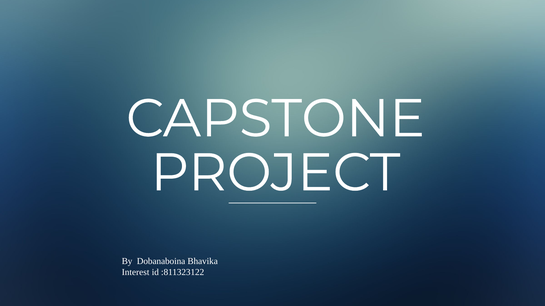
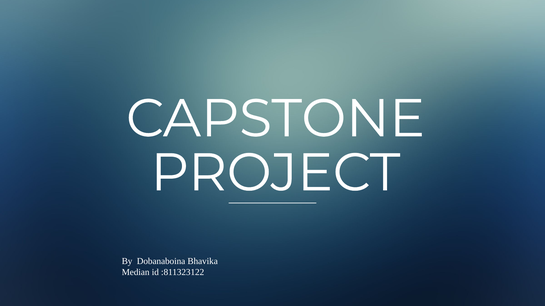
Interest: Interest -> Median
